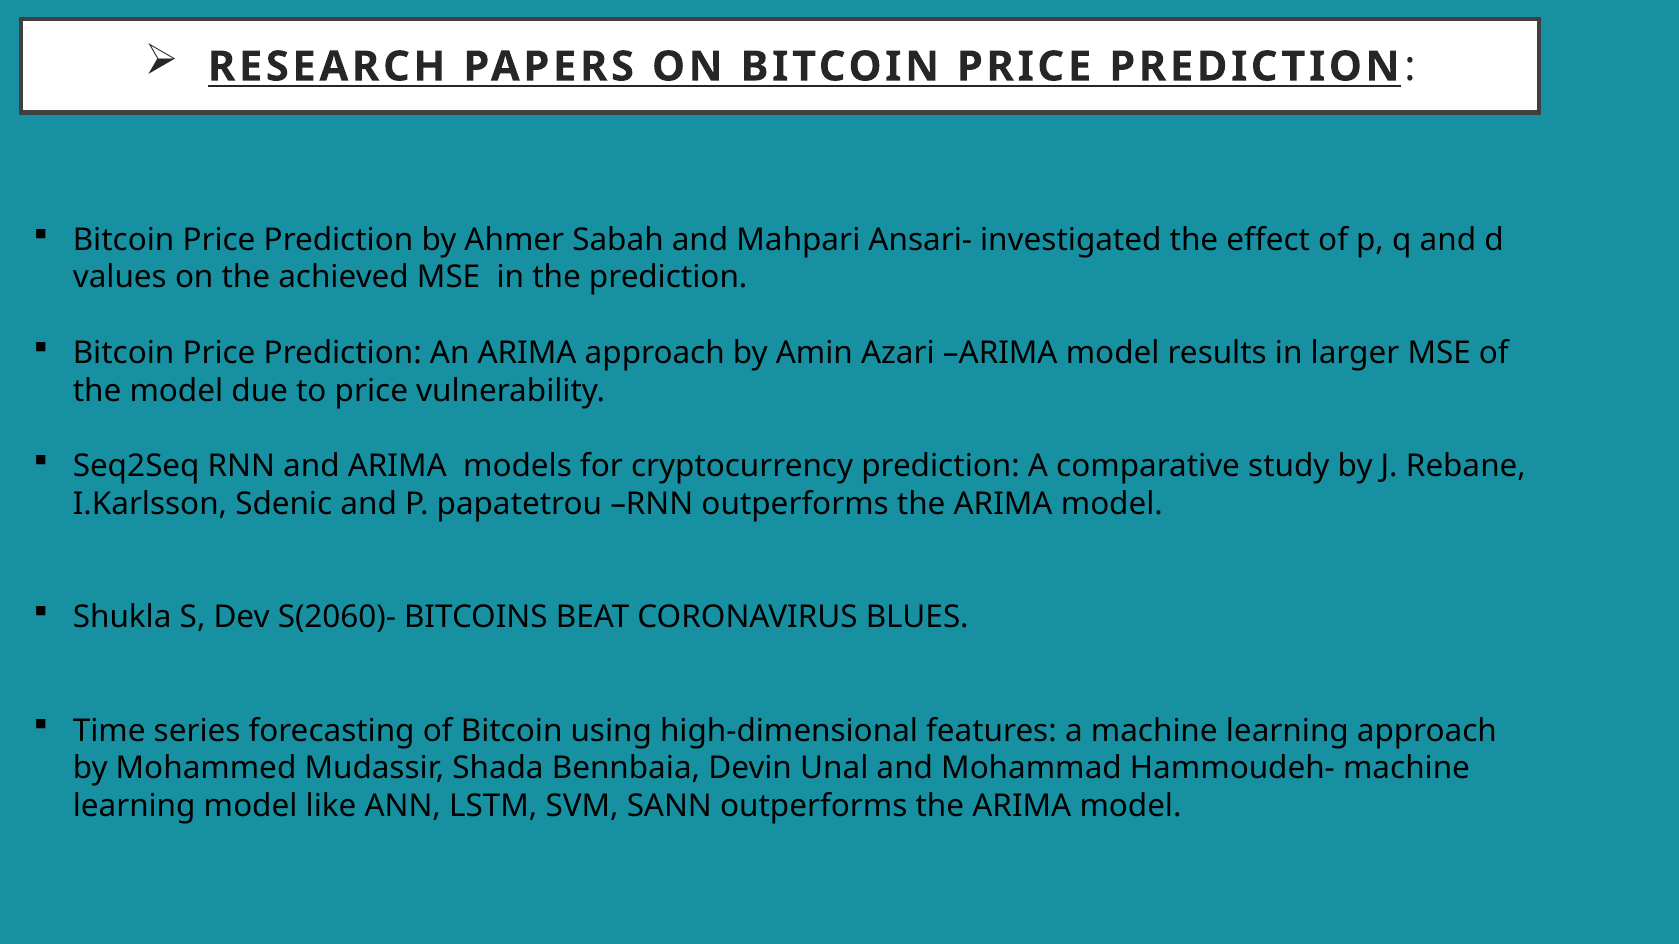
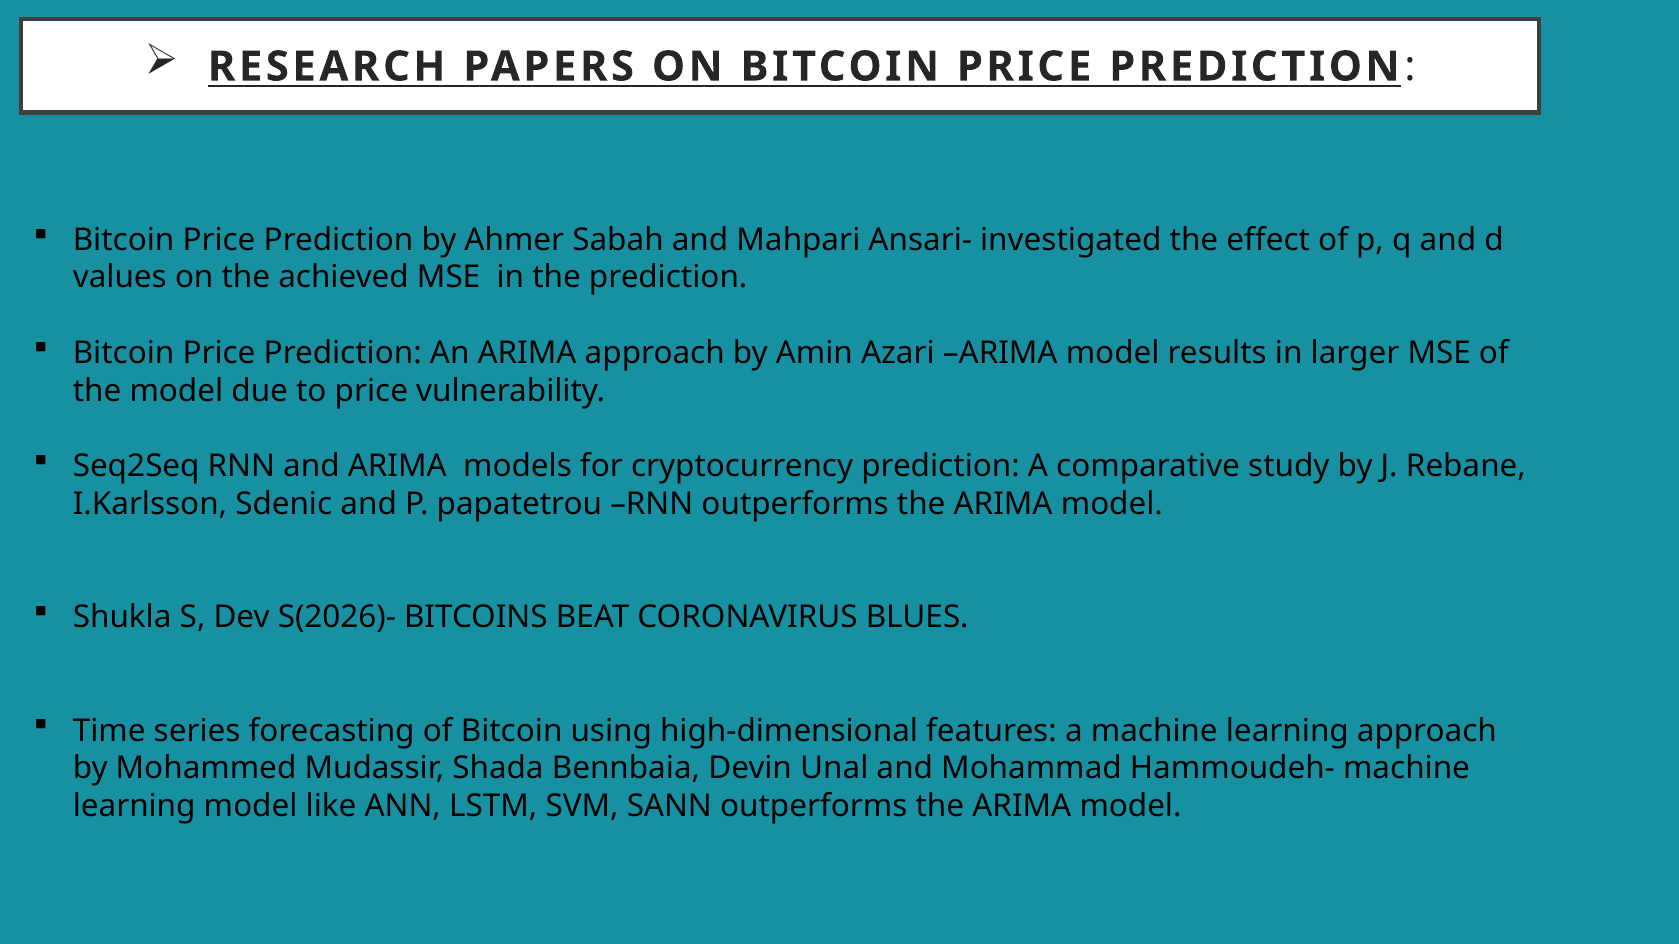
S(2060)-: S(2060)- -> S(2026)-
